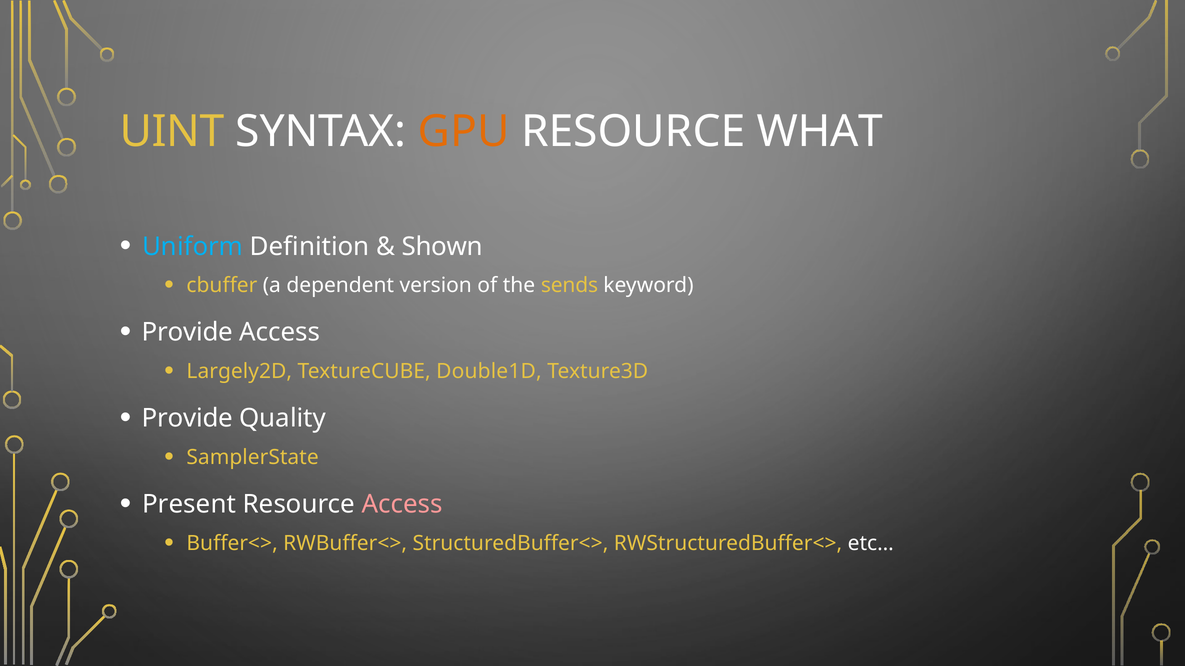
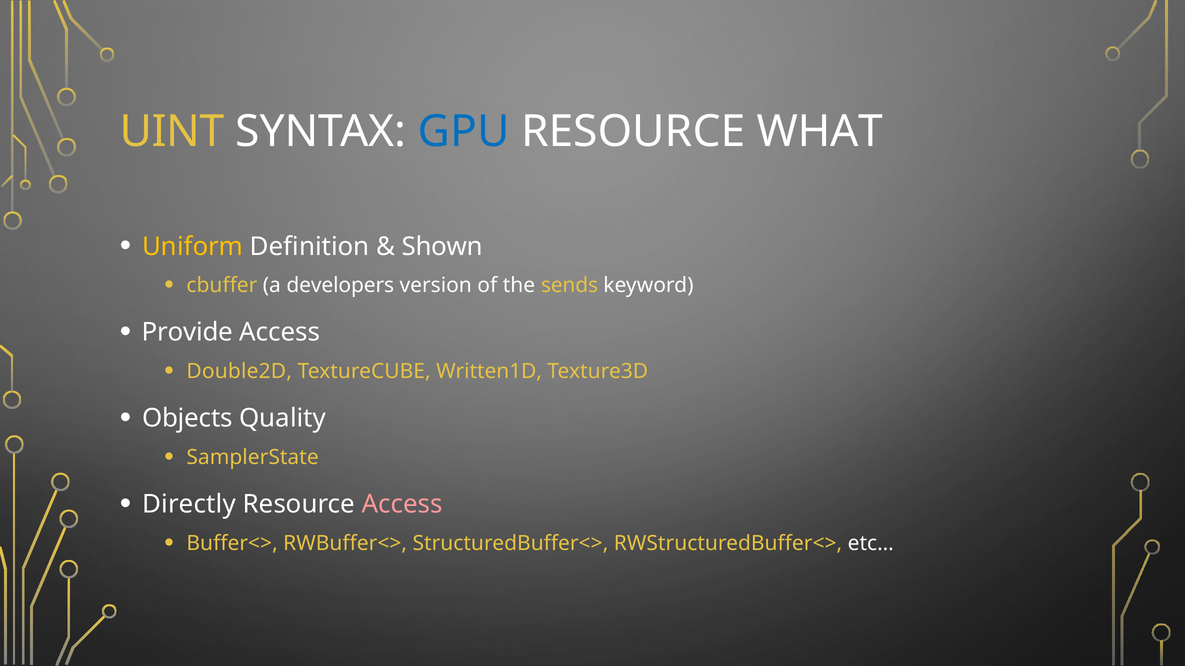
GPU colour: orange -> blue
Uniform colour: light blue -> yellow
dependent: dependent -> developers
Largely2D: Largely2D -> Double2D
Double1D: Double1D -> Written1D
Provide at (187, 419): Provide -> Objects
Present: Present -> Directly
